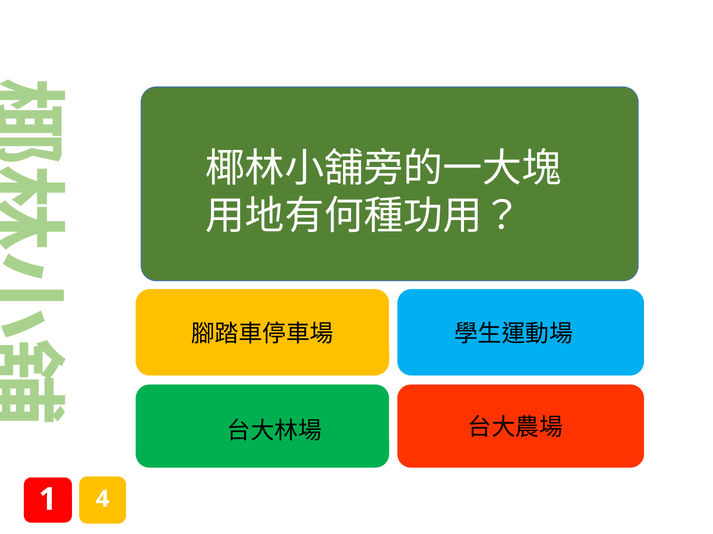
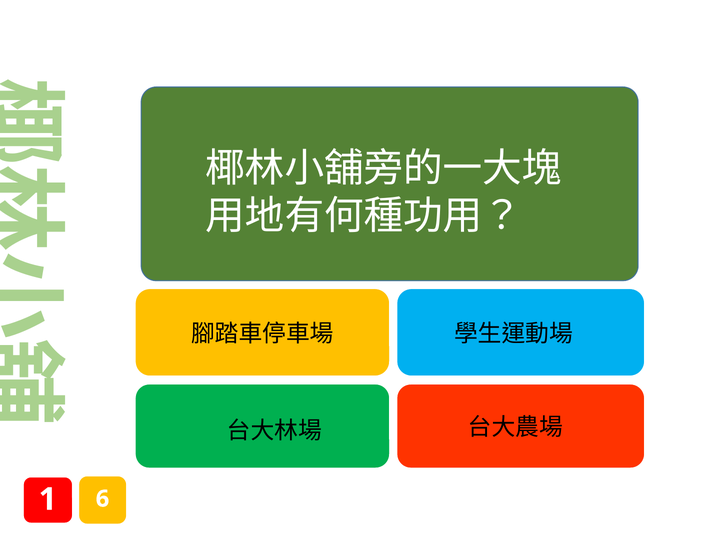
4: 4 -> 6
